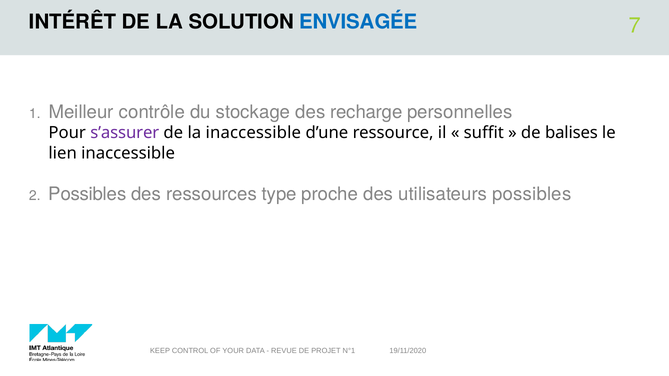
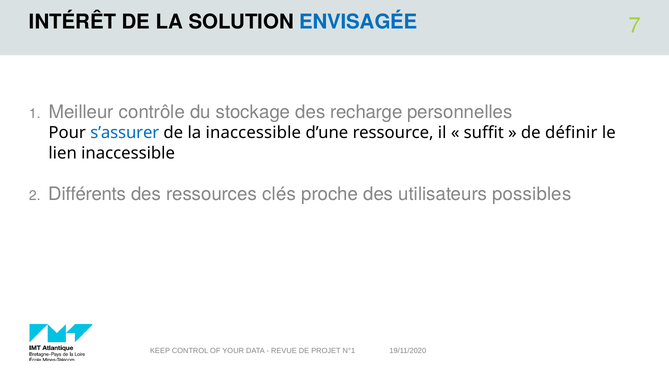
s’assurer colour: purple -> blue
balises: balises -> définir
Possibles at (87, 195): Possibles -> Différents
type: type -> clés
